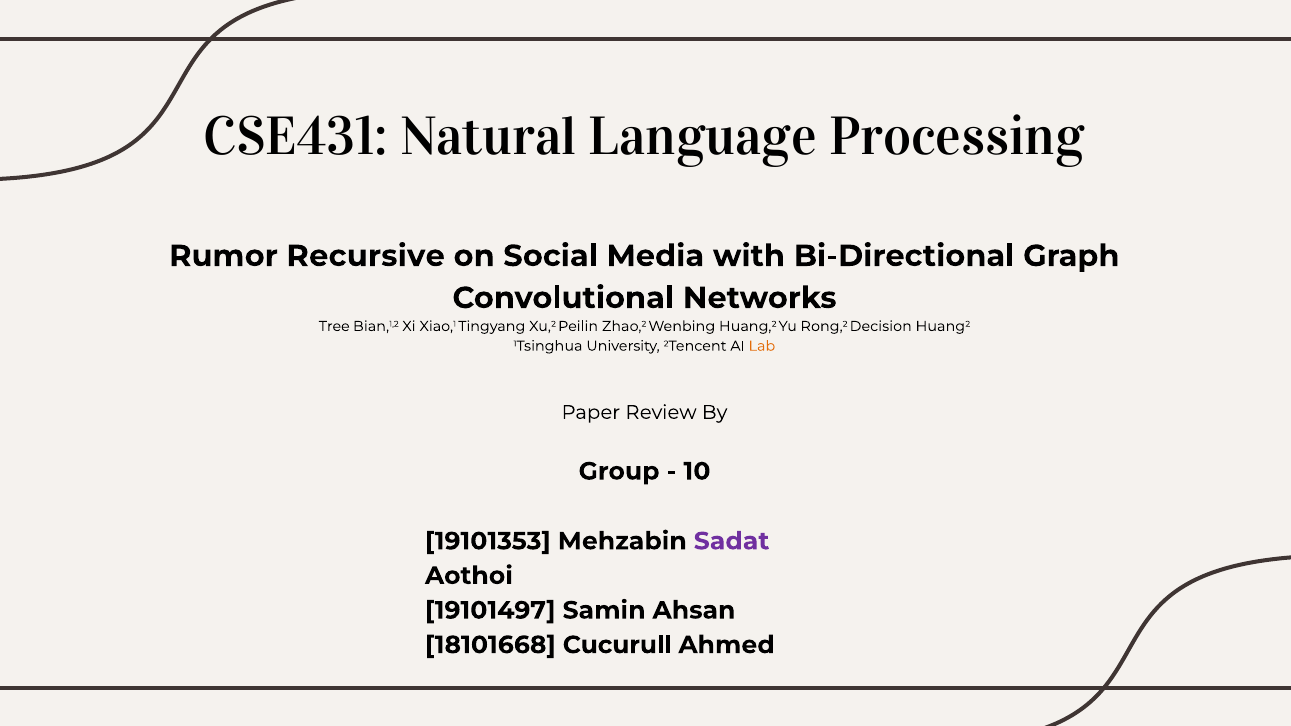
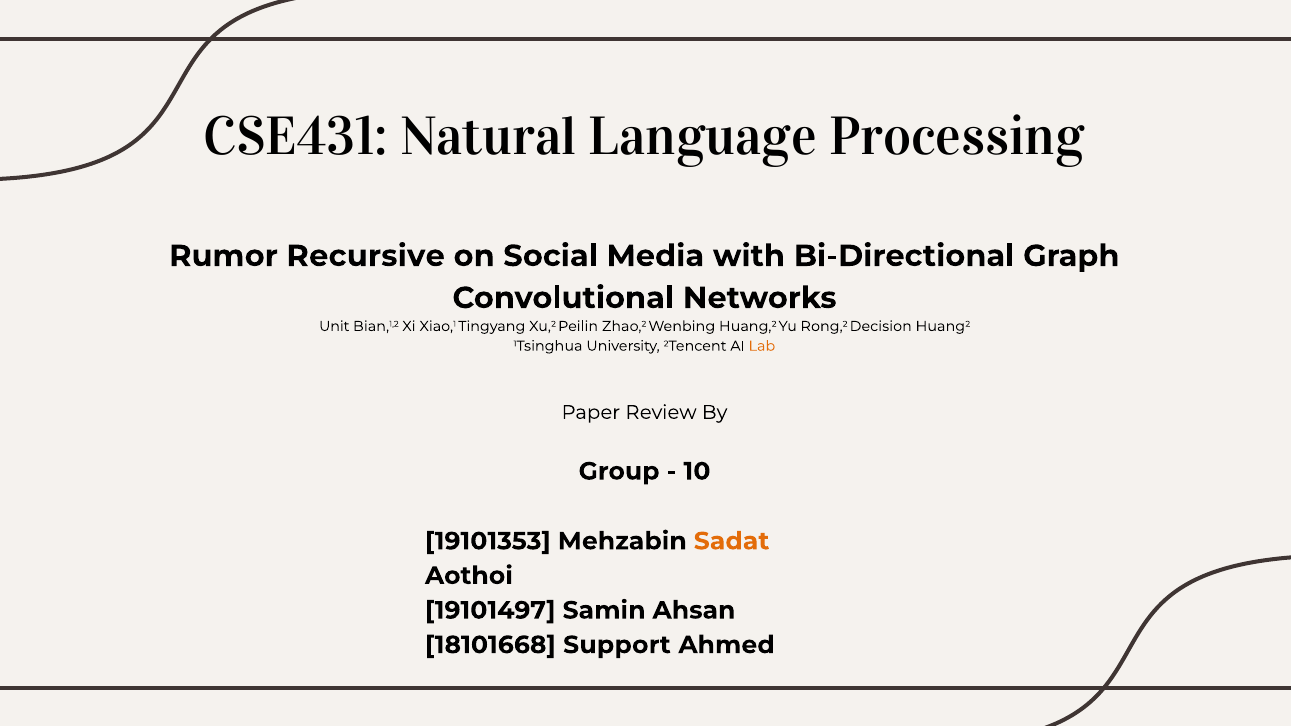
Tree: Tree -> Unit
Sadat colour: purple -> orange
Cucurull: Cucurull -> Support
